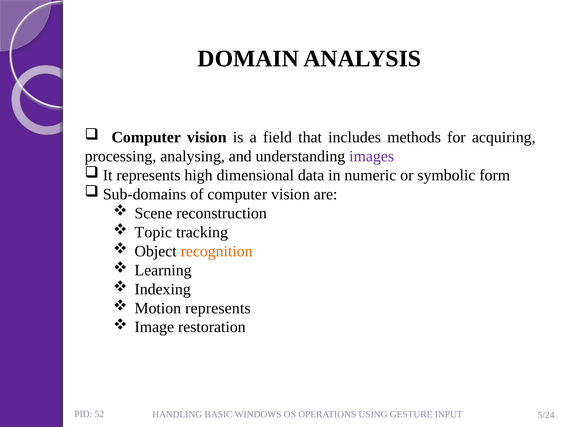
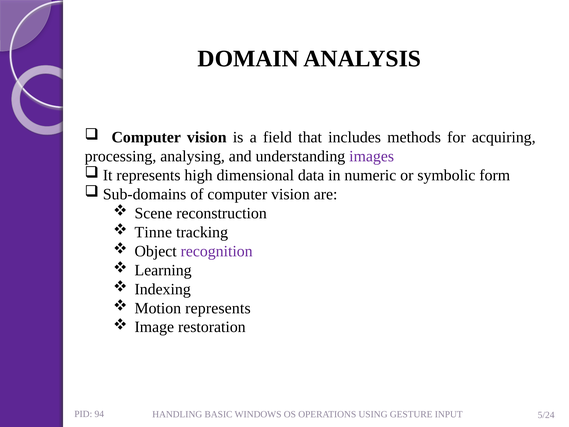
Topic: Topic -> Tinne
recognition colour: orange -> purple
52: 52 -> 94
